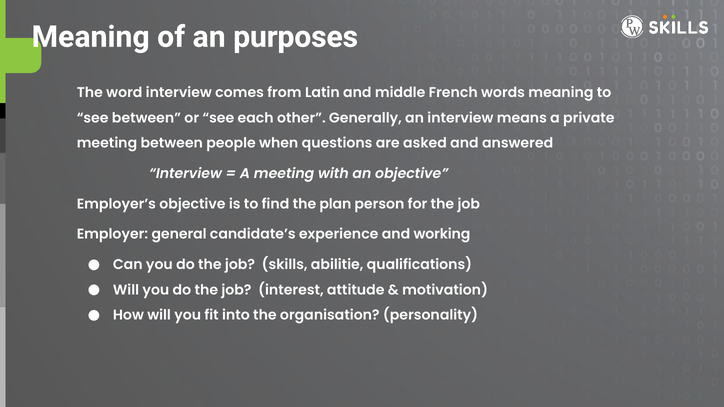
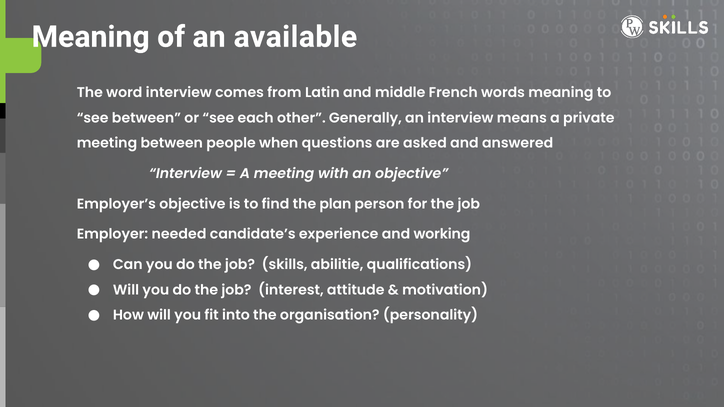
purposes: purposes -> available
general: general -> needed
